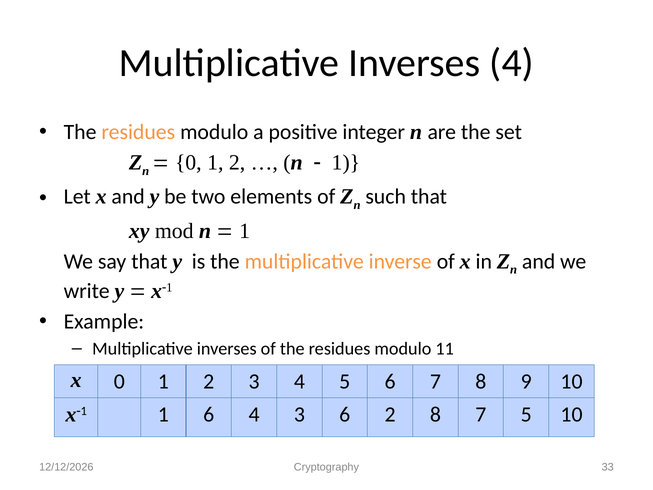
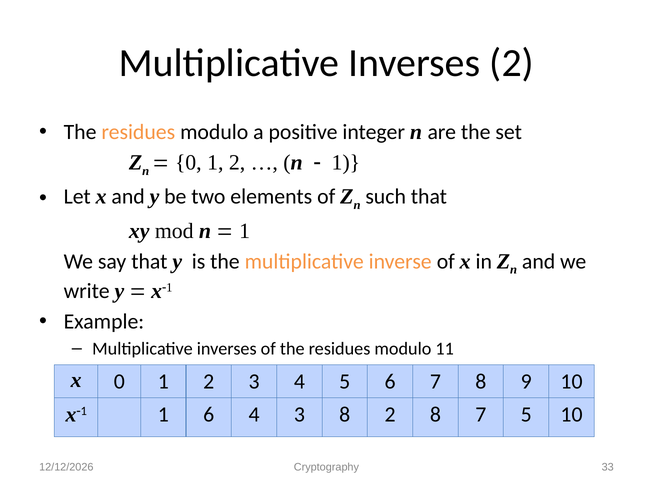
Inverses 4: 4 -> 2
3 6: 6 -> 8
